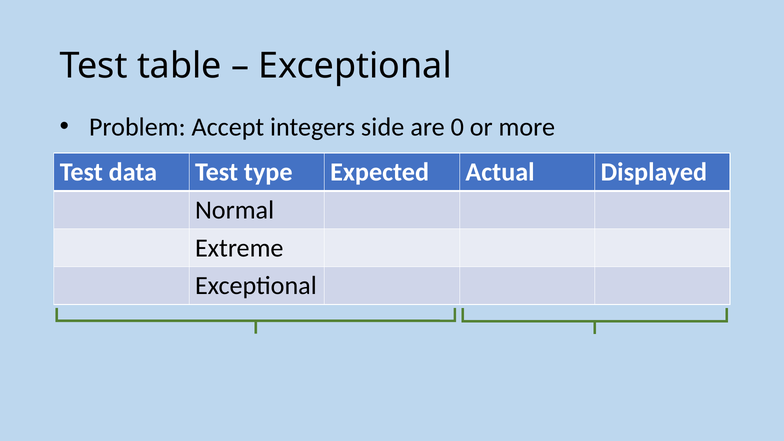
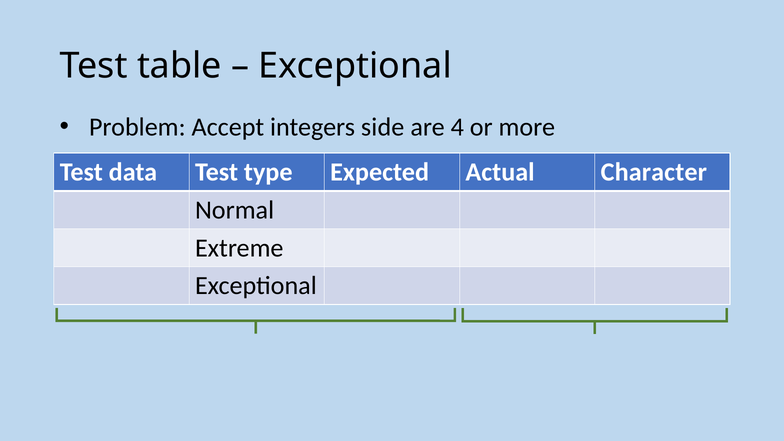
0: 0 -> 4
Displayed: Displayed -> Character
